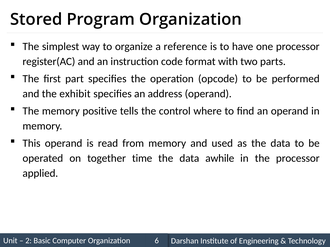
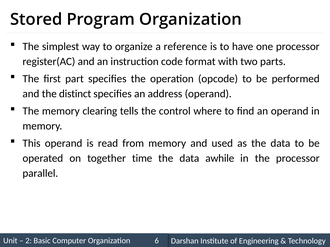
exhibit: exhibit -> distinct
positive: positive -> clearing
applied: applied -> parallel
